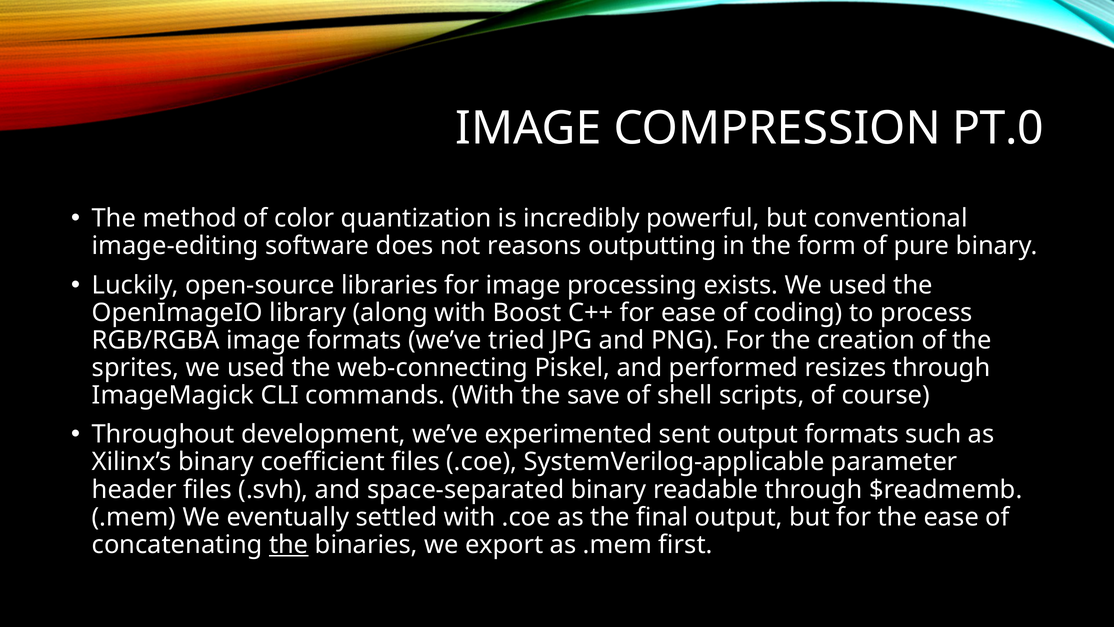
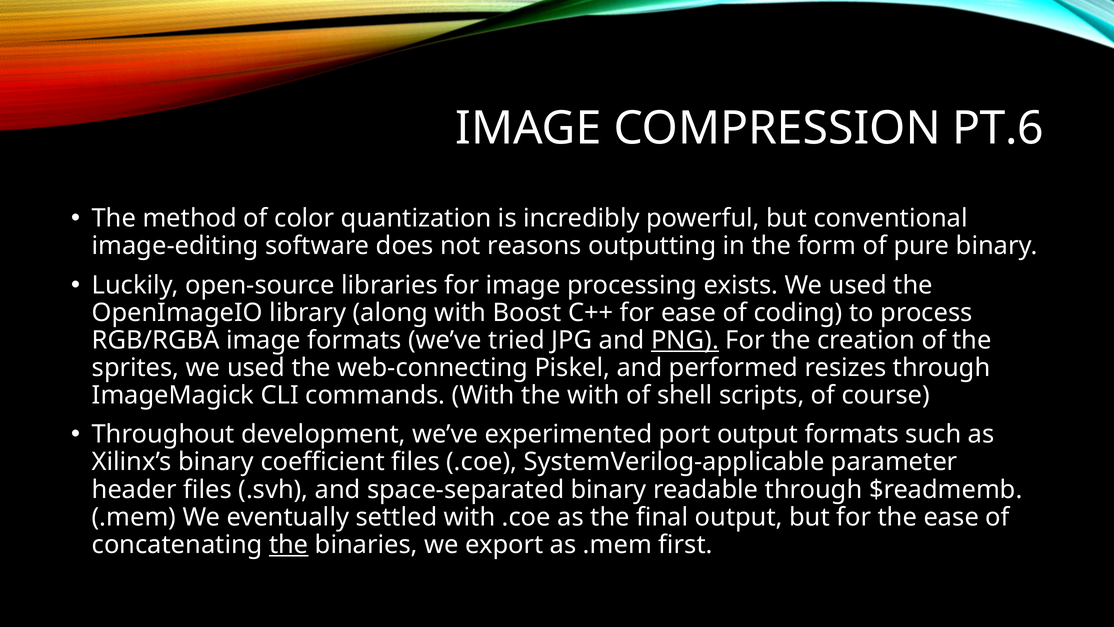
PT.0: PT.0 -> PT.6
PNG underline: none -> present
the save: save -> with
sent: sent -> port
